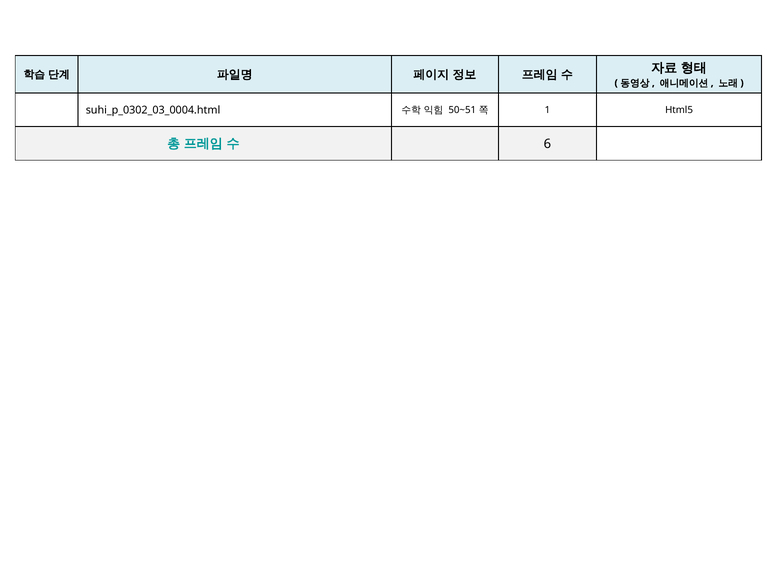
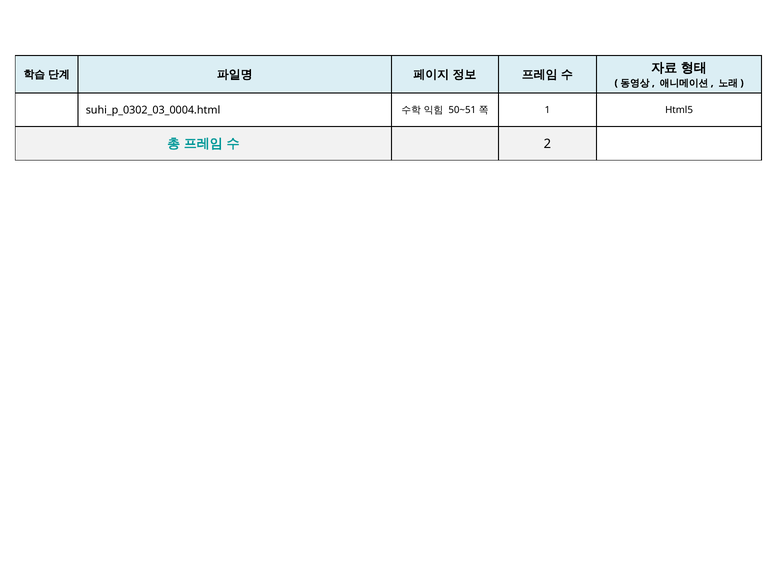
6: 6 -> 2
